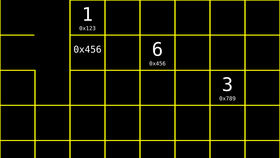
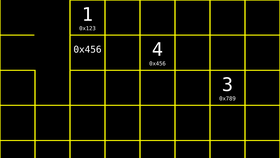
6: 6 -> 4
